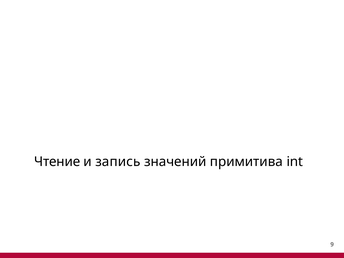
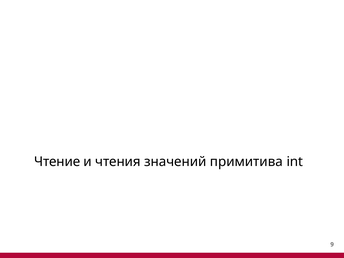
запись: запись -> чтения
